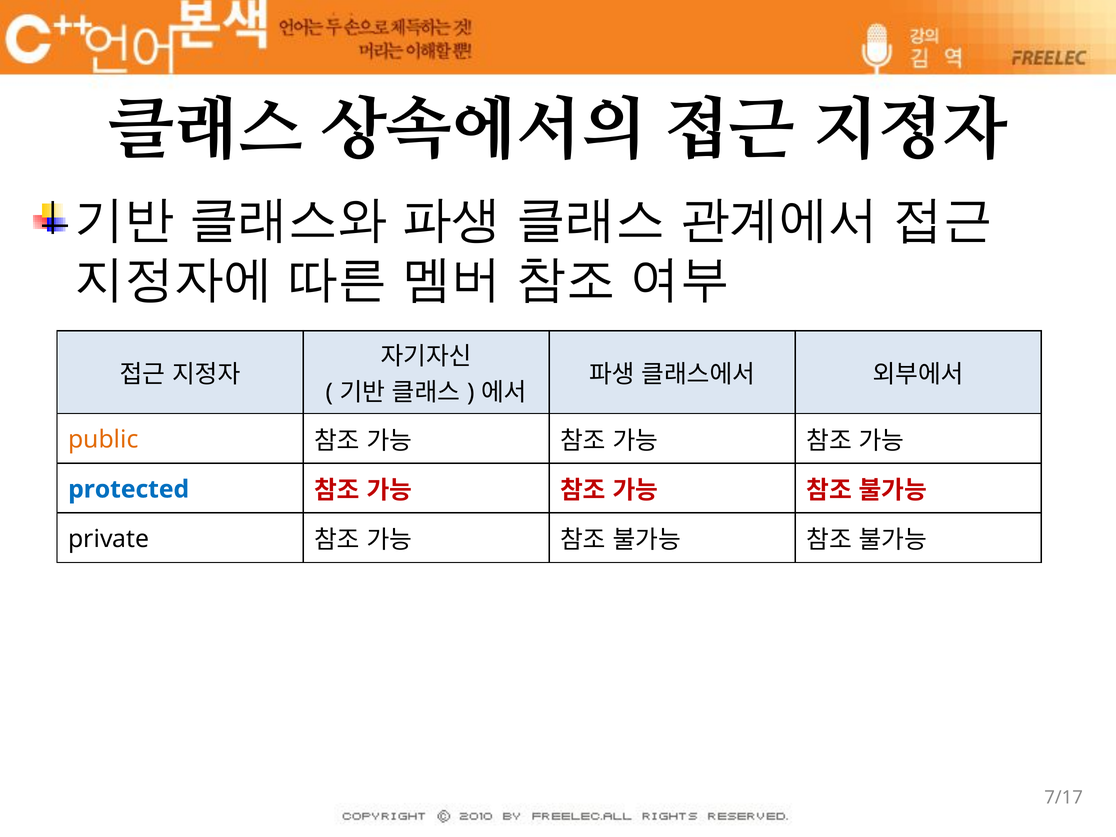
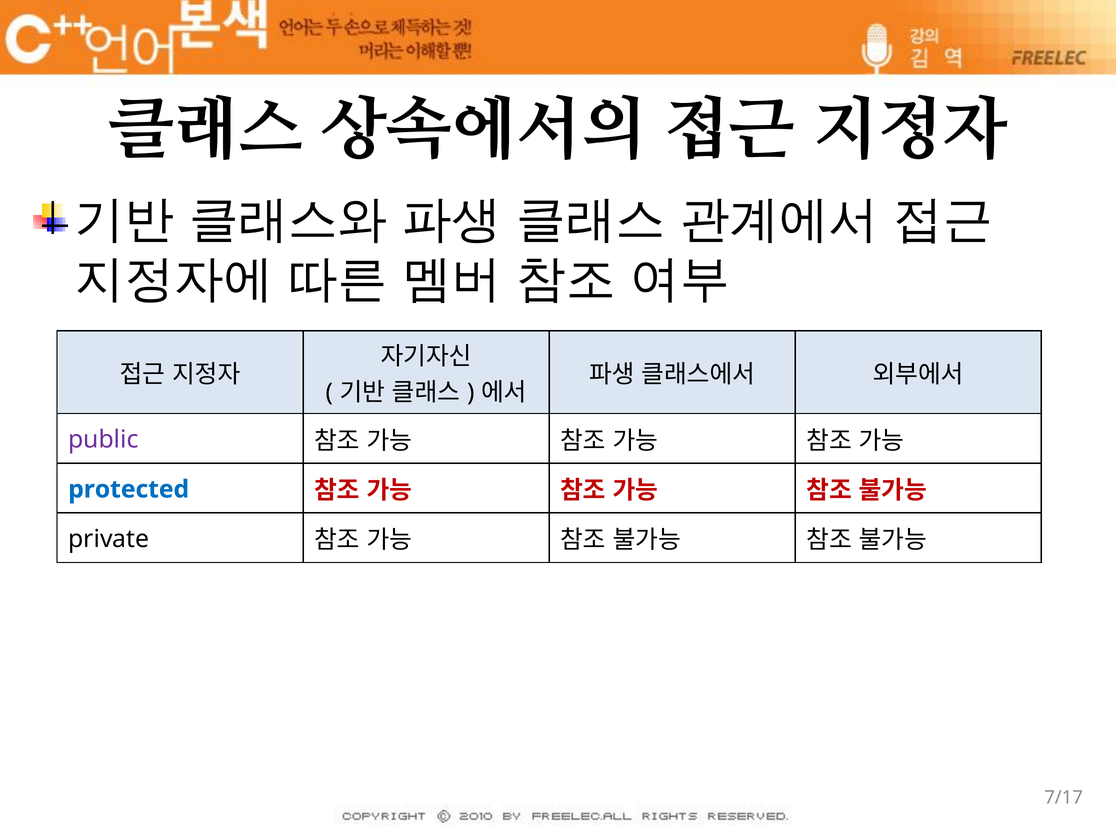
public colour: orange -> purple
